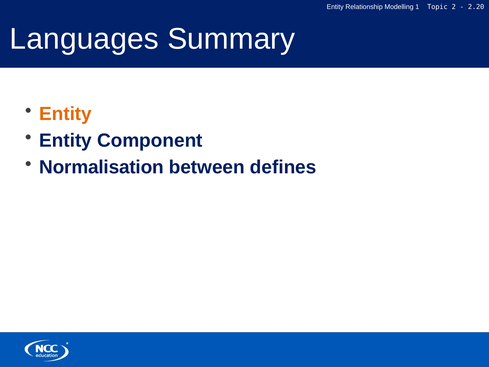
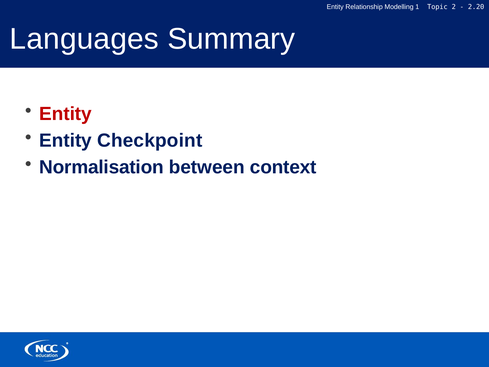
Entity at (66, 114) colour: orange -> red
Component: Component -> Checkpoint
defines: defines -> context
